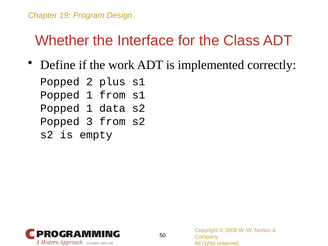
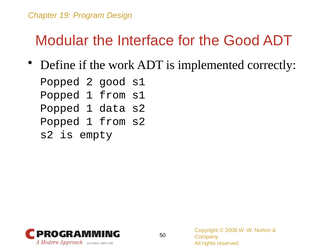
Whether: Whether -> Modular
the Class: Class -> Good
2 plus: plus -> good
3 at (89, 122): 3 -> 1
